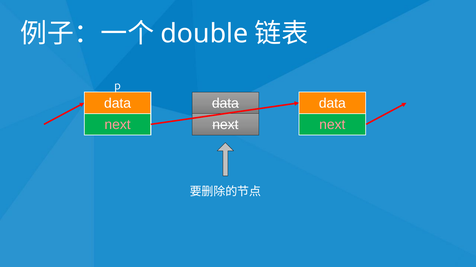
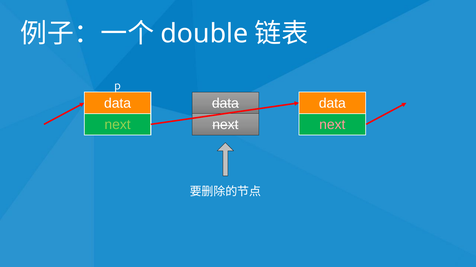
next at (118, 125) colour: pink -> light green
